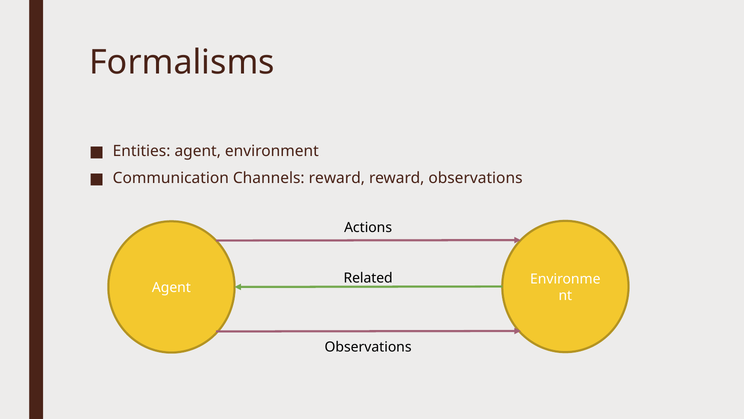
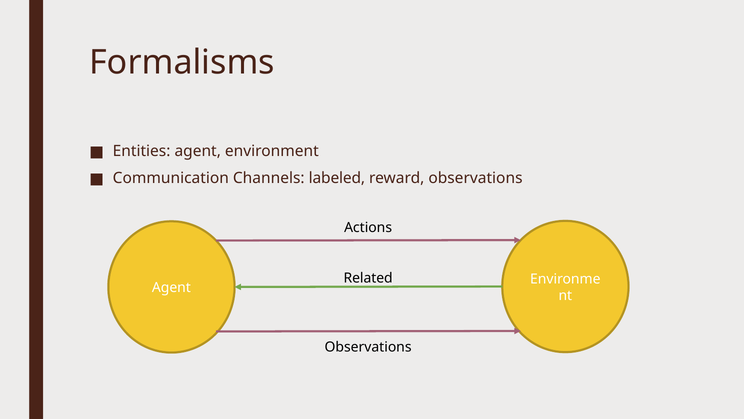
Channels reward: reward -> labeled
